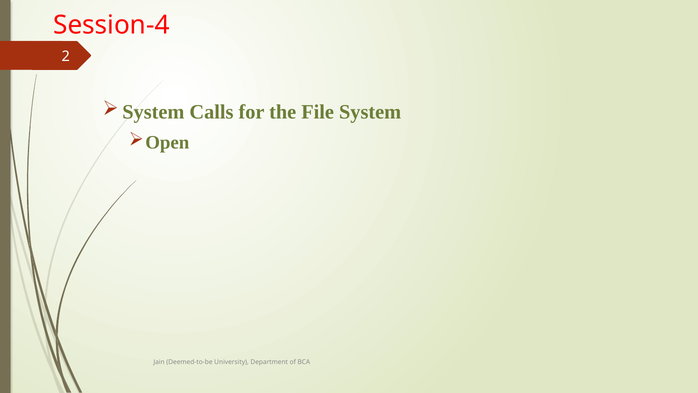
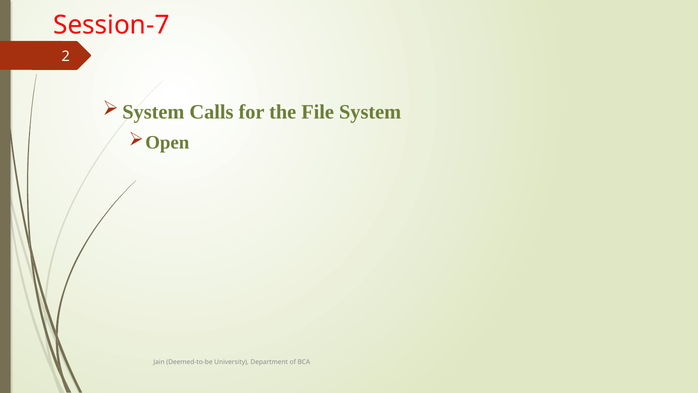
Session-4: Session-4 -> Session-7
